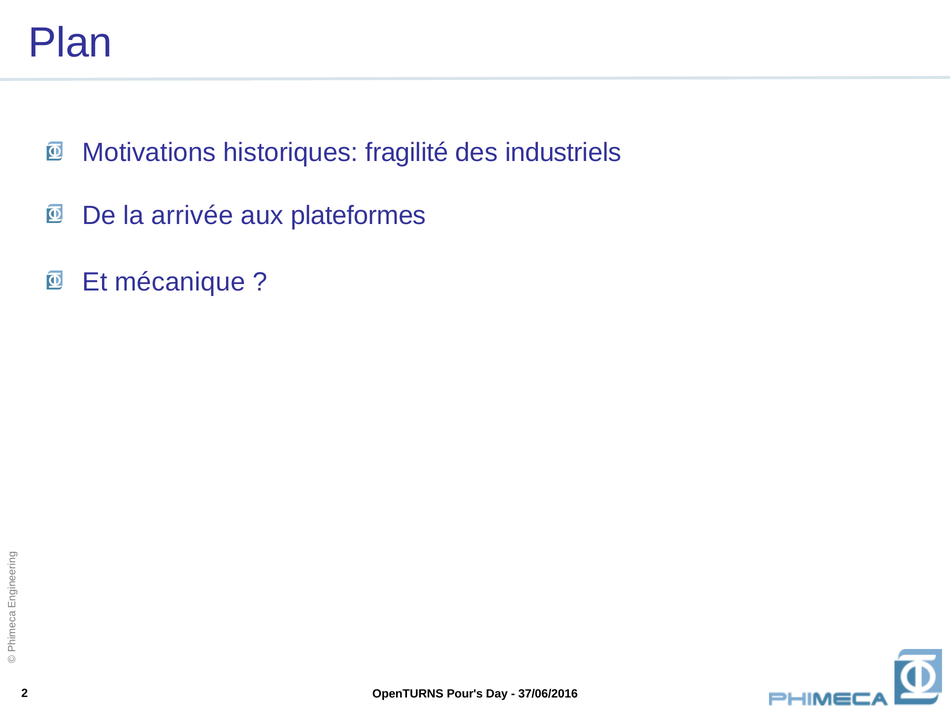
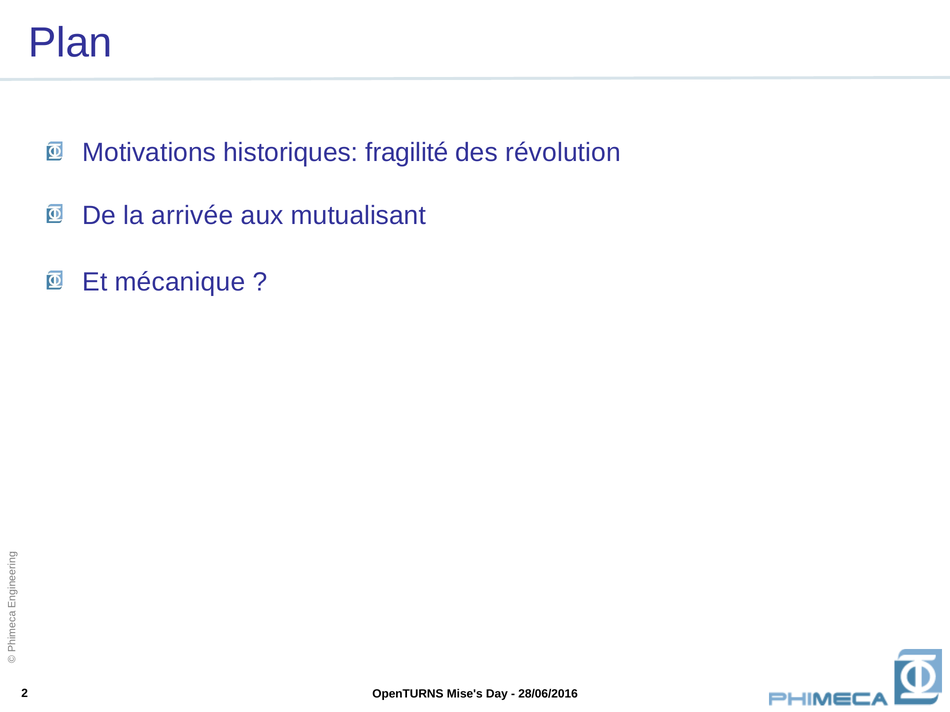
industriels: industriels -> révolution
plateformes: plateformes -> mutualisant
Pour's: Pour's -> Mise's
37/06/2016: 37/06/2016 -> 28/06/2016
